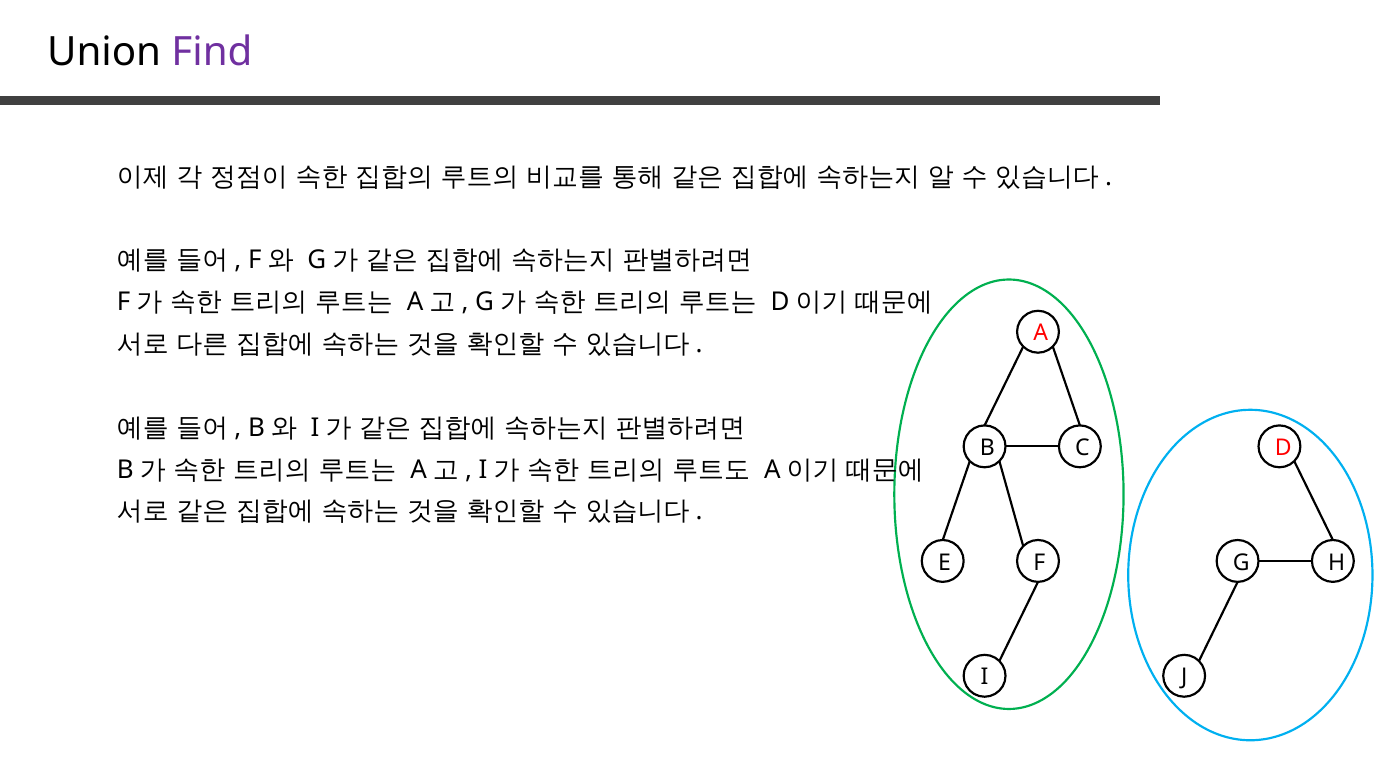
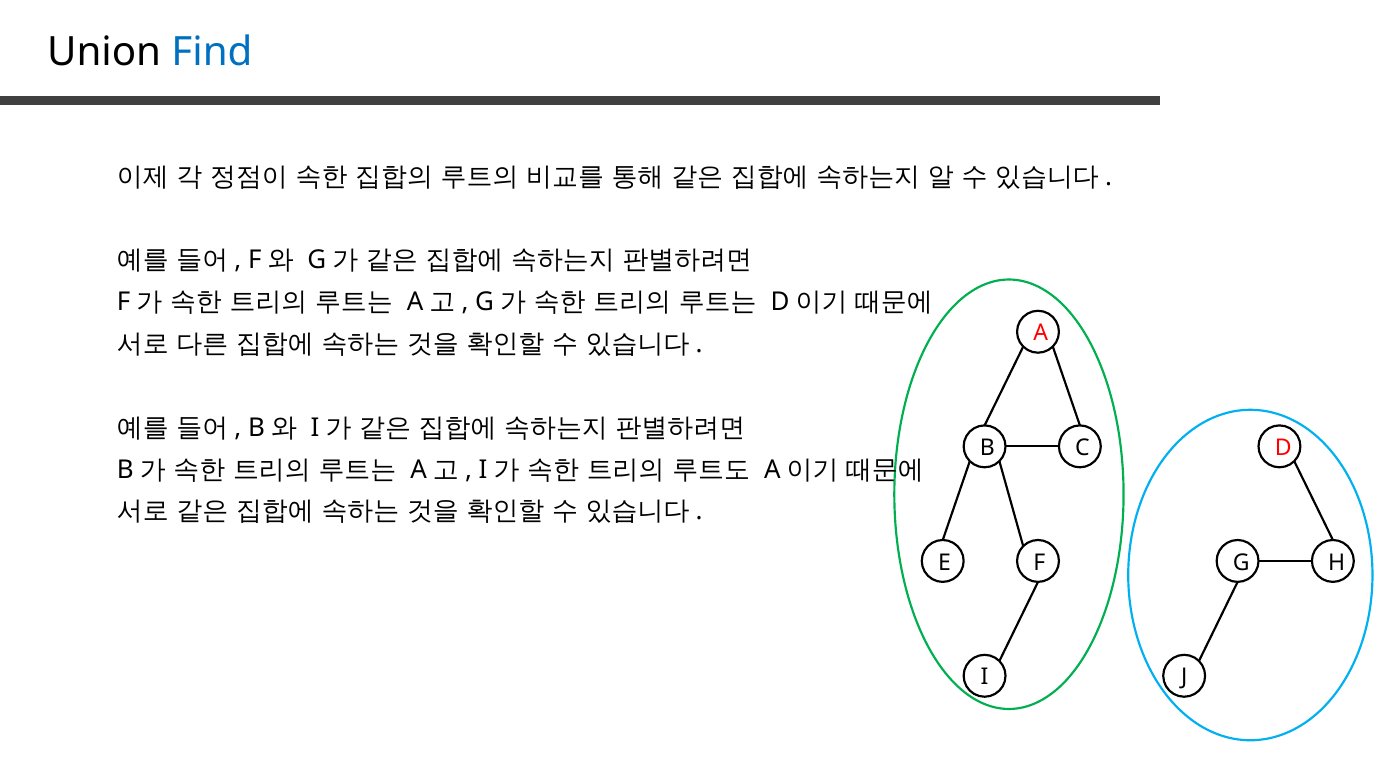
Find colour: purple -> blue
